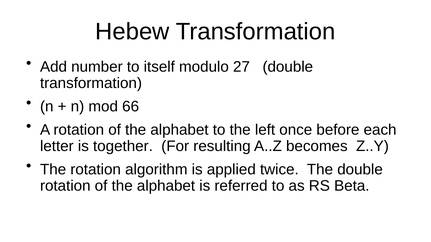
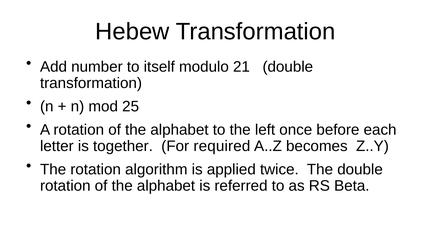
27: 27 -> 21
66: 66 -> 25
resulting: resulting -> required
